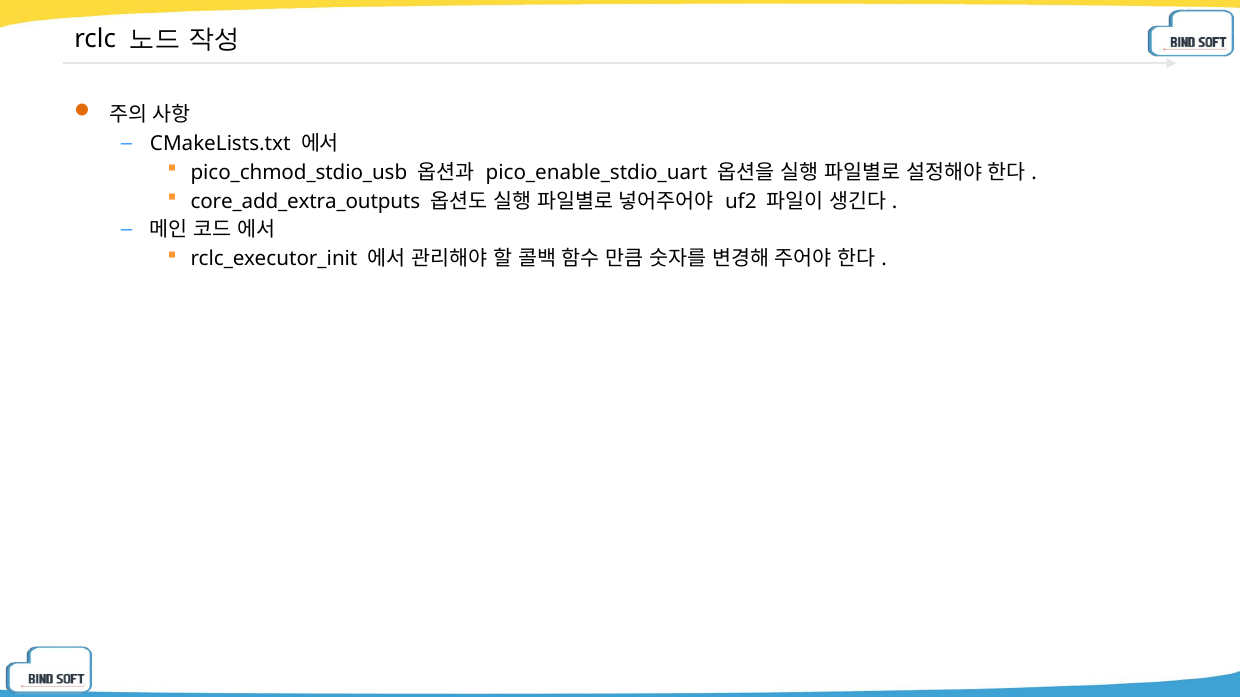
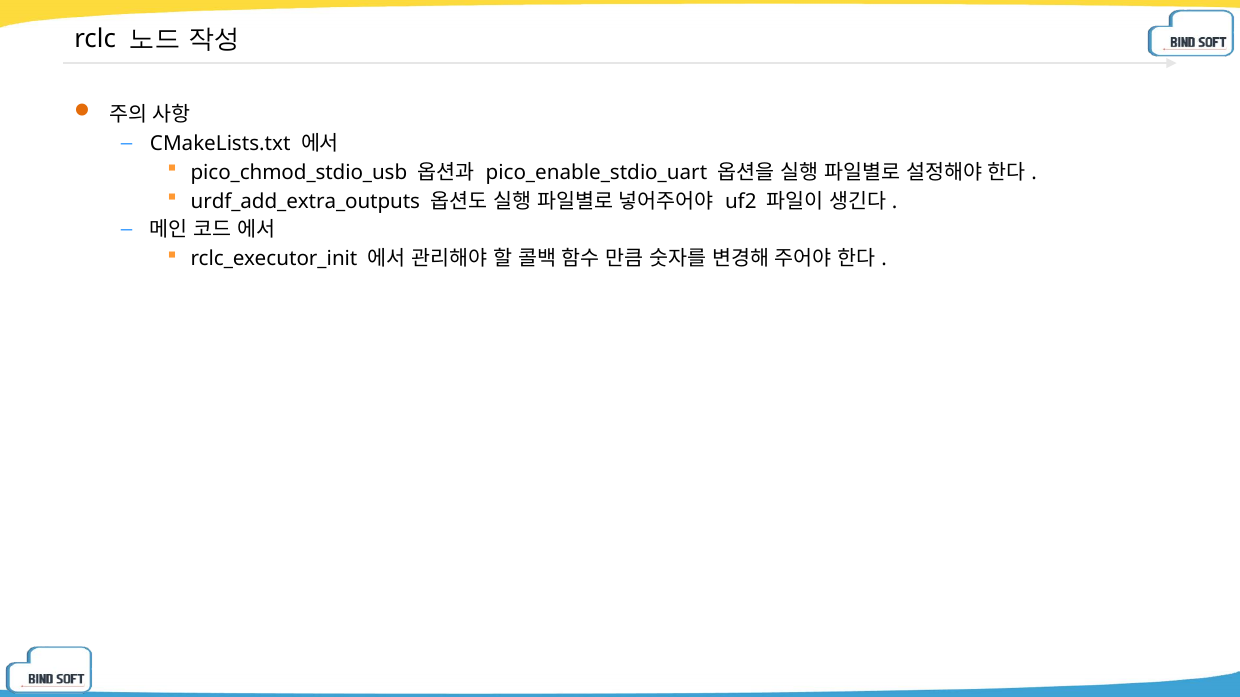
core_add_extra_outputs: core_add_extra_outputs -> urdf_add_extra_outputs
